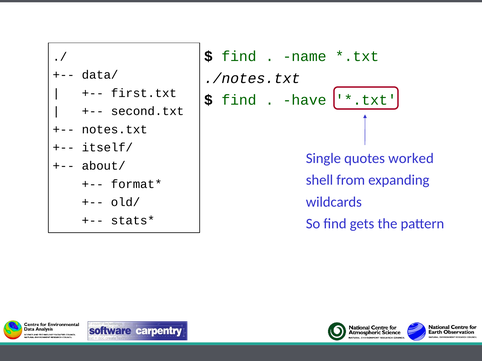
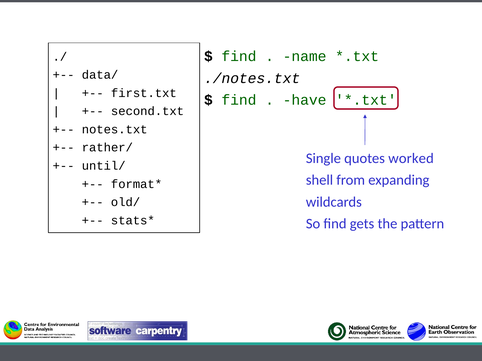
itself/: itself/ -> rather/
about/: about/ -> until/
